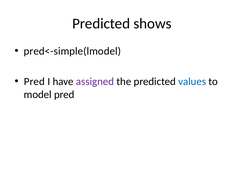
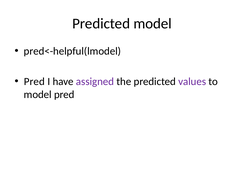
Predicted shows: shows -> model
pred<-simple(lmodel: pred<-simple(lmodel -> pred<-helpful(lmodel
values colour: blue -> purple
